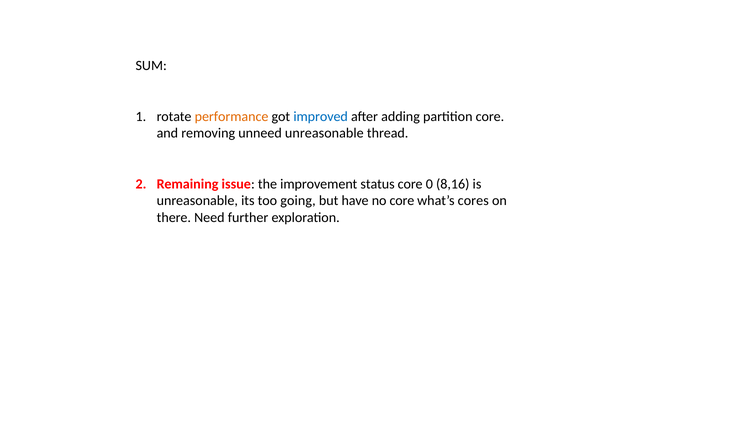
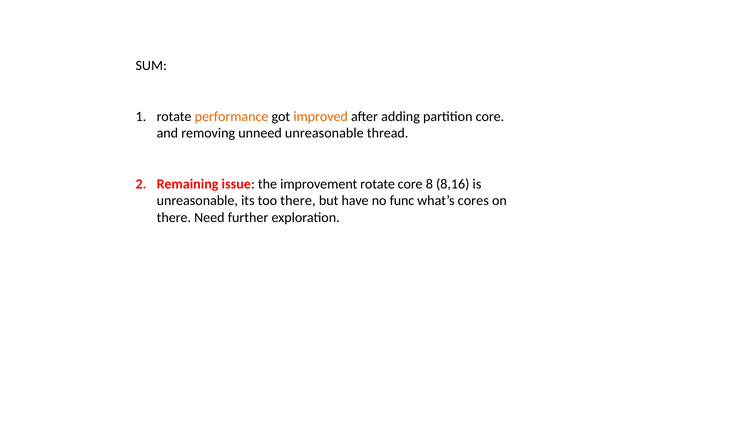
improved colour: blue -> orange
improvement status: status -> rotate
0: 0 -> 8
too going: going -> there
no core: core -> func
